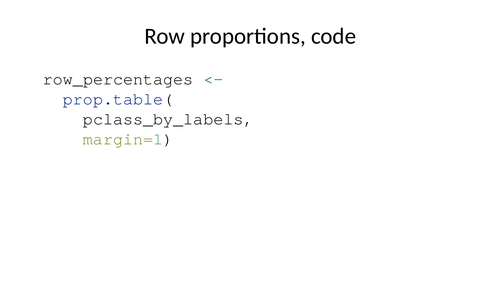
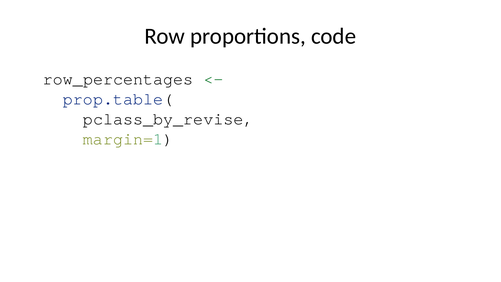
pclass_by_labels: pclass_by_labels -> pclass_by_revise
